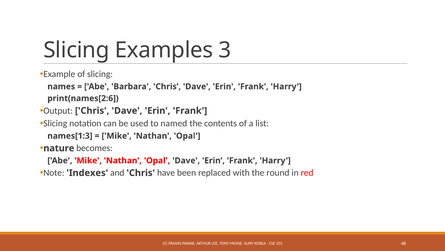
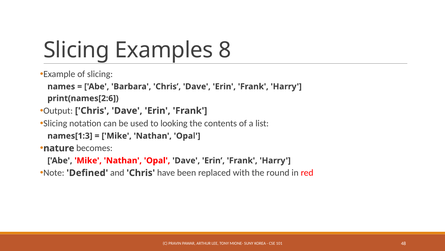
3: 3 -> 8
named: named -> looking
Indexes: Indexes -> Defined
